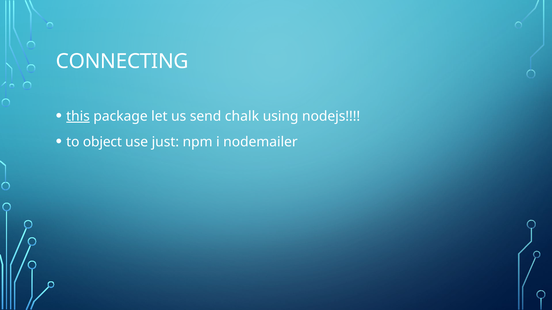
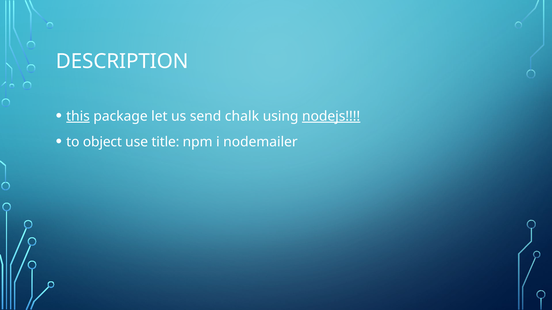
CONNECTING: CONNECTING -> DESCRIPTION
nodejs underline: none -> present
just: just -> title
